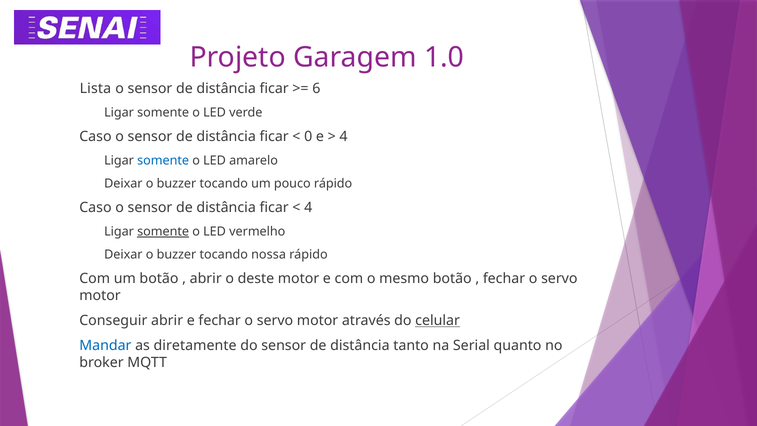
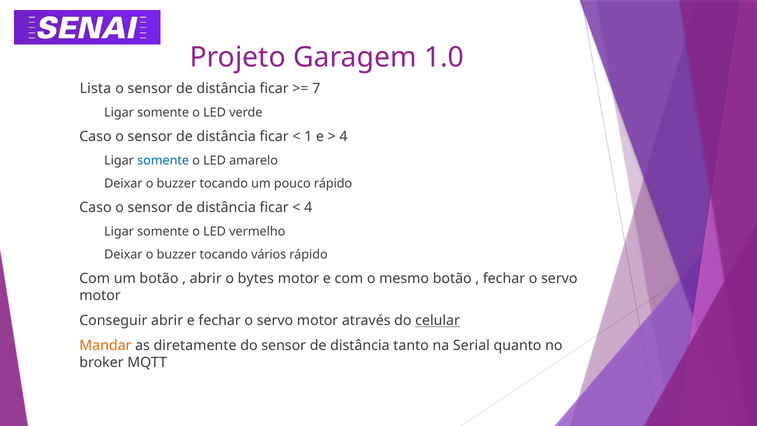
6: 6 -> 7
0: 0 -> 1
somente at (163, 231) underline: present -> none
nossa: nossa -> vários
deste: deste -> bytes
Mandar colour: blue -> orange
